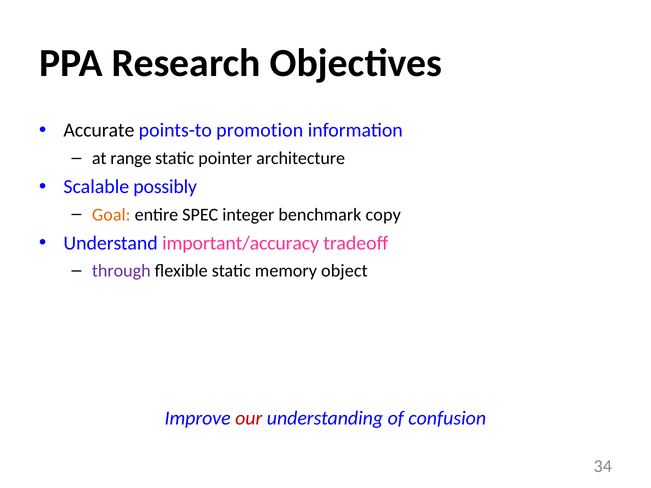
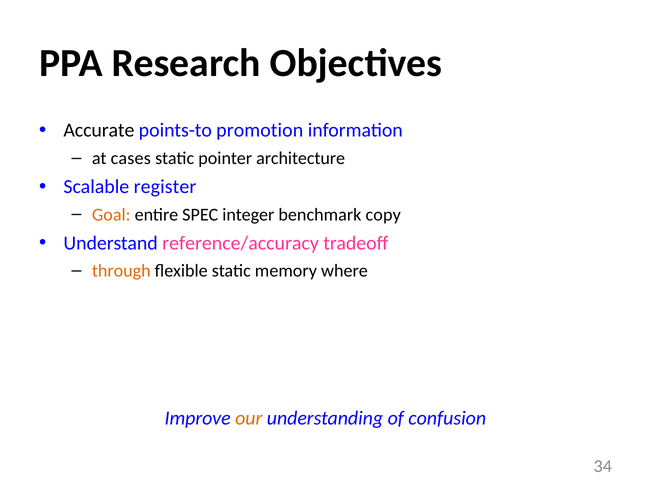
range: range -> cases
possibly: possibly -> register
important/accuracy: important/accuracy -> reference/accuracy
through colour: purple -> orange
object: object -> where
our colour: red -> orange
